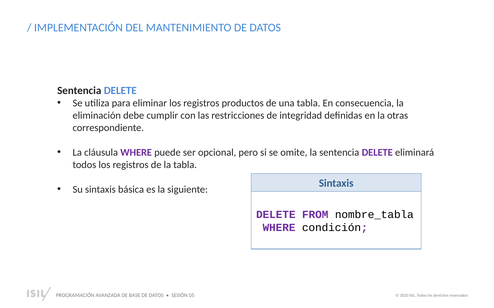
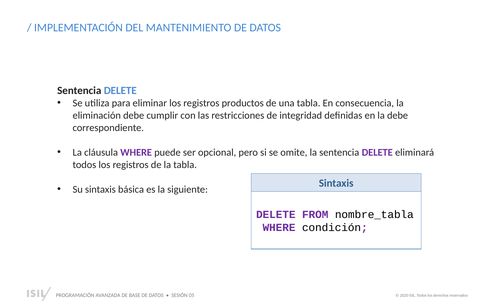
la otras: otras -> debe
